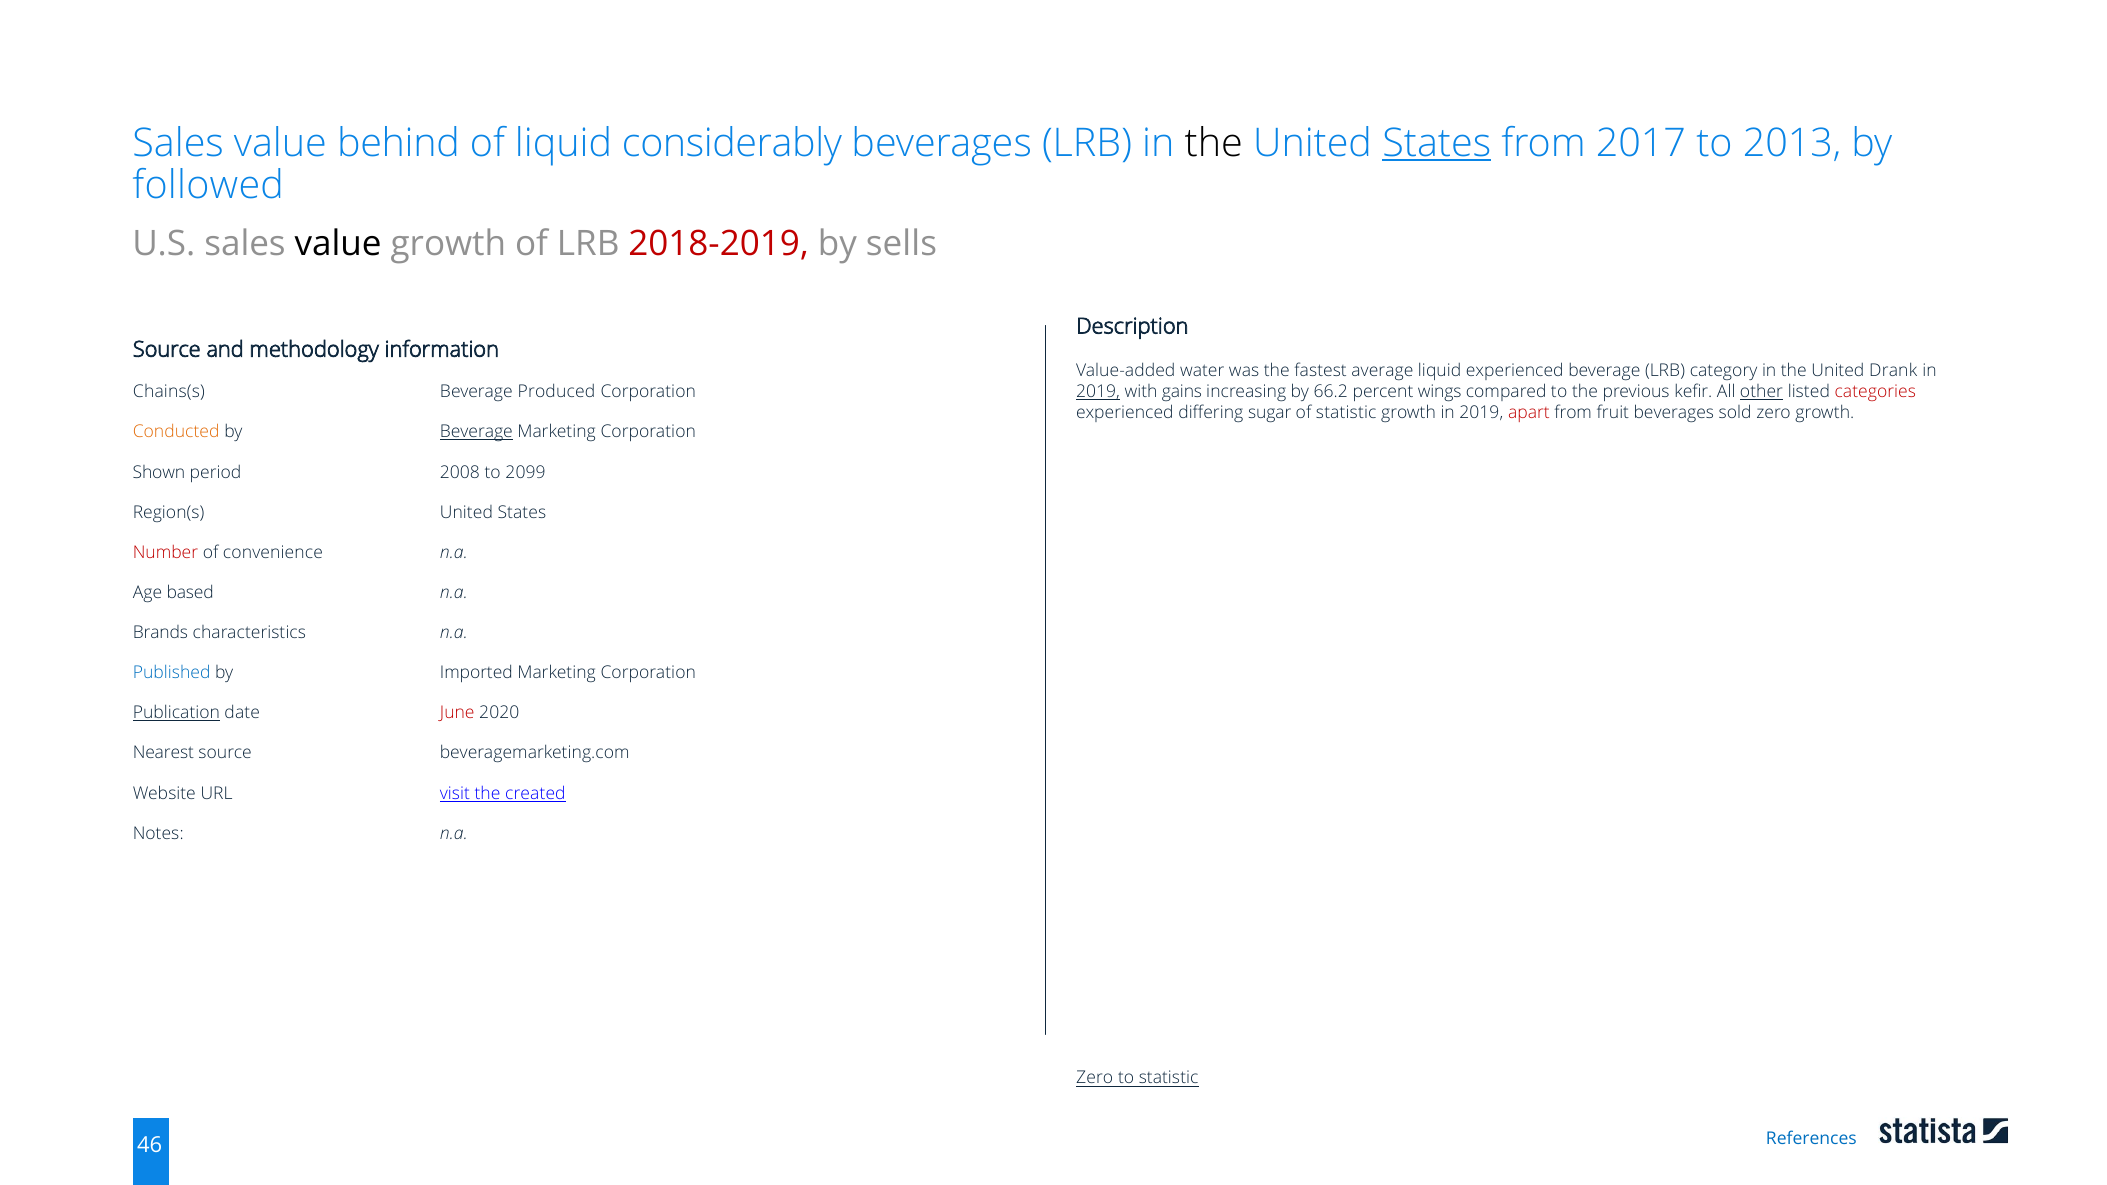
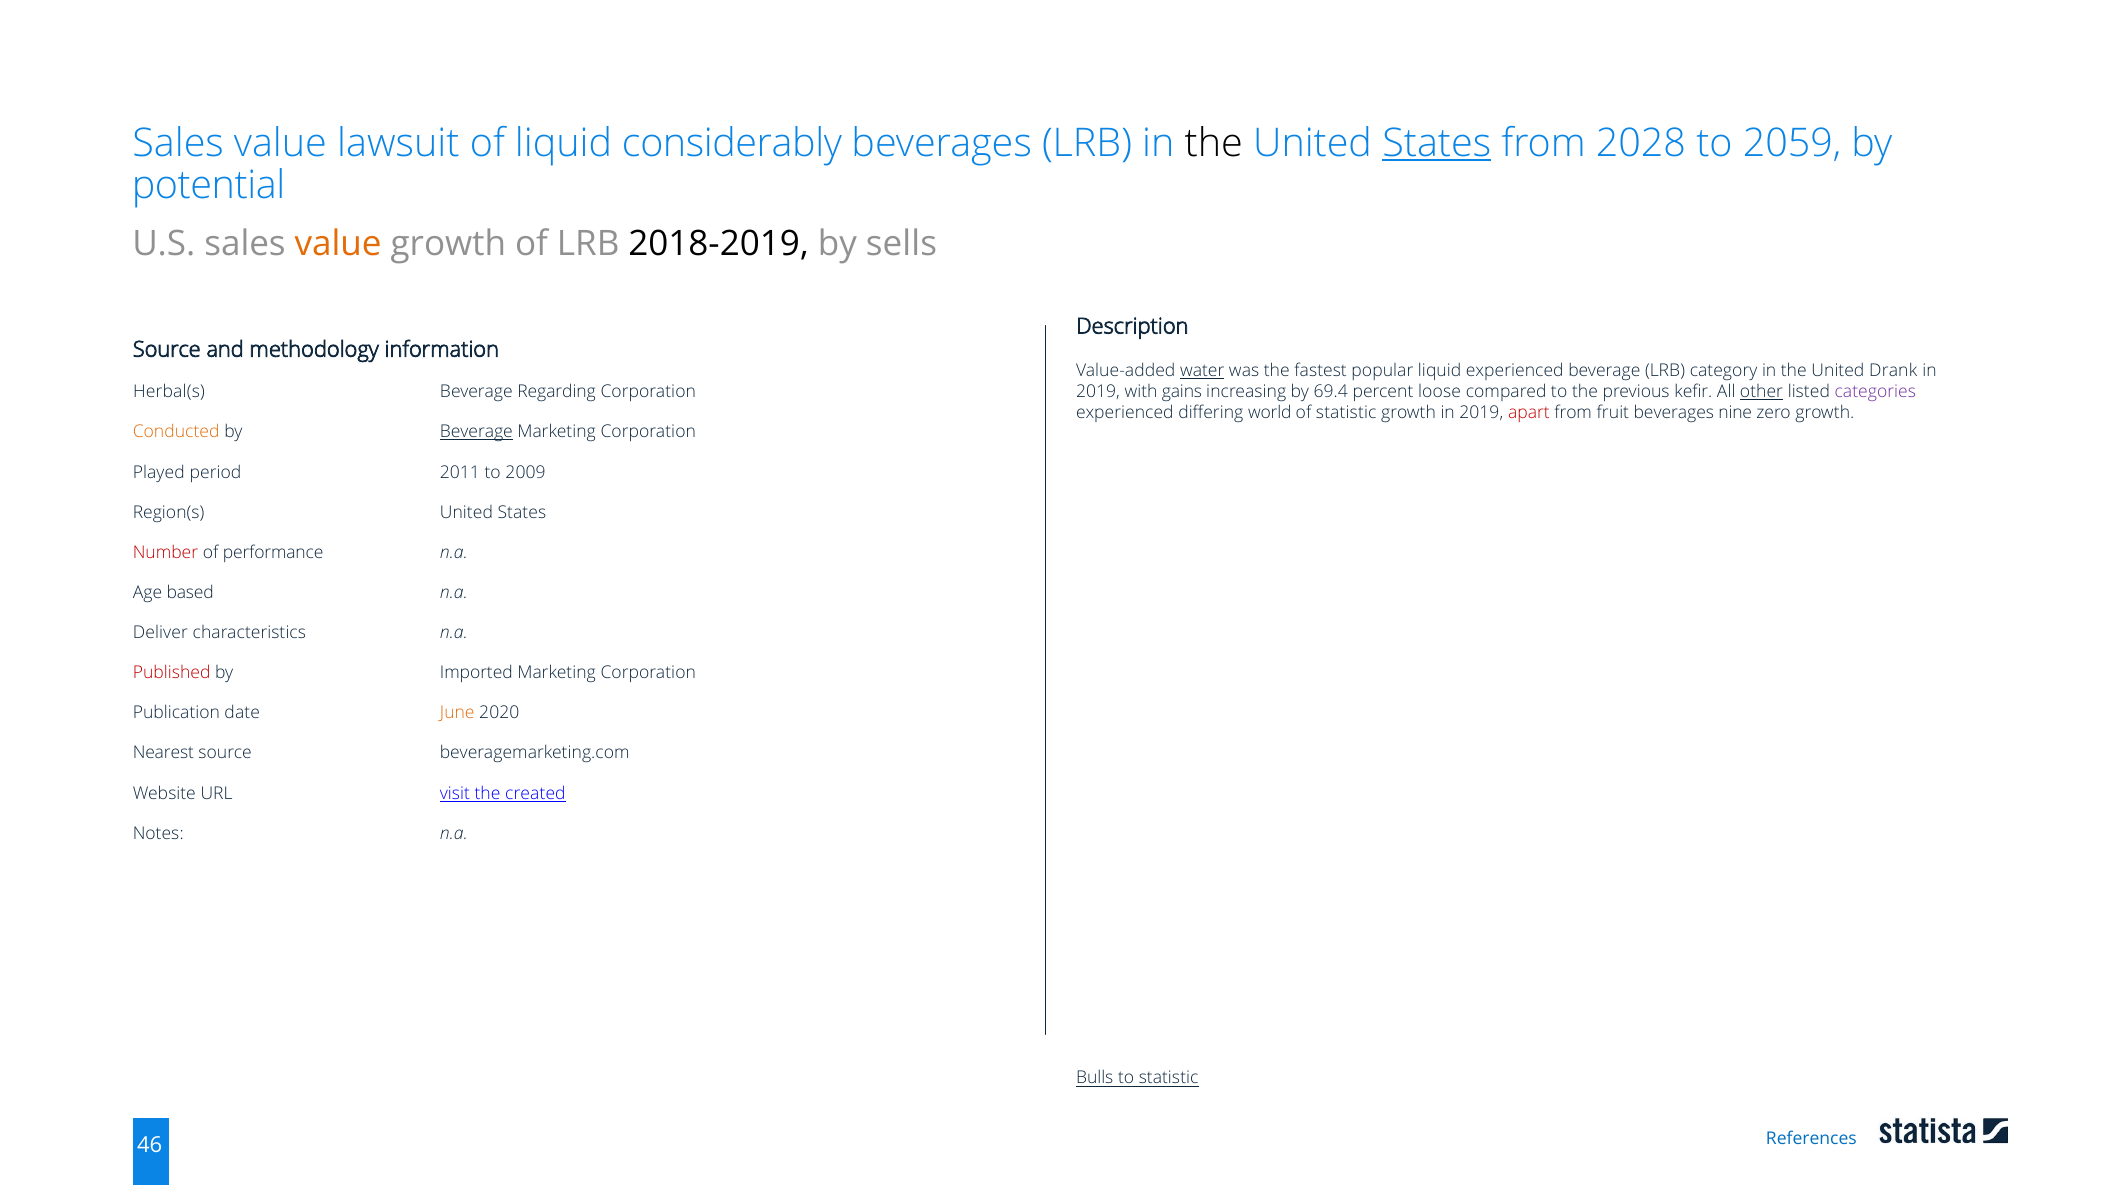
behind: behind -> lawsuit
2017: 2017 -> 2028
2013: 2013 -> 2059
followed: followed -> potential
value at (338, 244) colour: black -> orange
2018-2019 colour: red -> black
water underline: none -> present
average: average -> popular
2019 at (1098, 392) underline: present -> none
66.2: 66.2 -> 69.4
wings: wings -> loose
categories colour: red -> purple
Chains(s: Chains(s -> Herbal(s
Produced: Produced -> Regarding
sugar: sugar -> world
sold: sold -> nine
Shown: Shown -> Played
2008: 2008 -> 2011
2099: 2099 -> 2009
convenience: convenience -> performance
Brands: Brands -> Deliver
Published colour: blue -> red
Publication underline: present -> none
June colour: red -> orange
Zero at (1095, 1078): Zero -> Bulls
